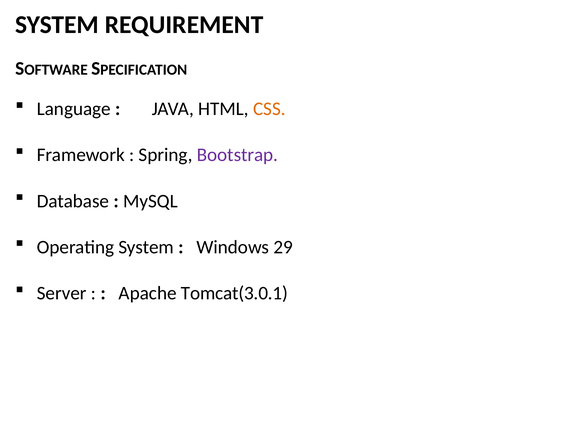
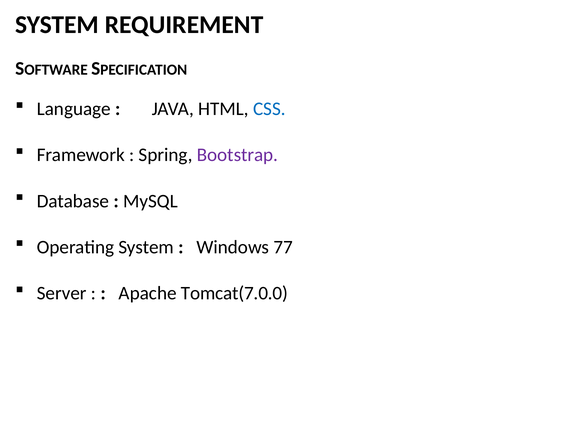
CSS colour: orange -> blue
29: 29 -> 77
Tomcat(3.0.1: Tomcat(3.0.1 -> Tomcat(7.0.0
